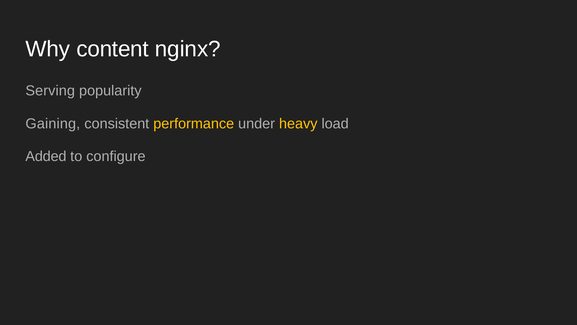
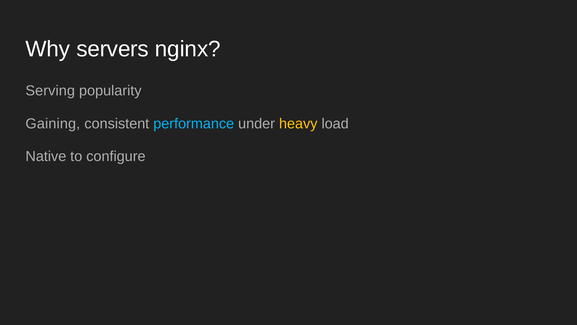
content: content -> servers
performance colour: yellow -> light blue
Added: Added -> Native
